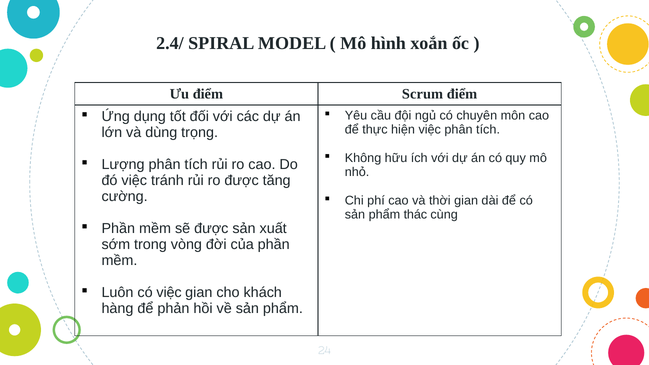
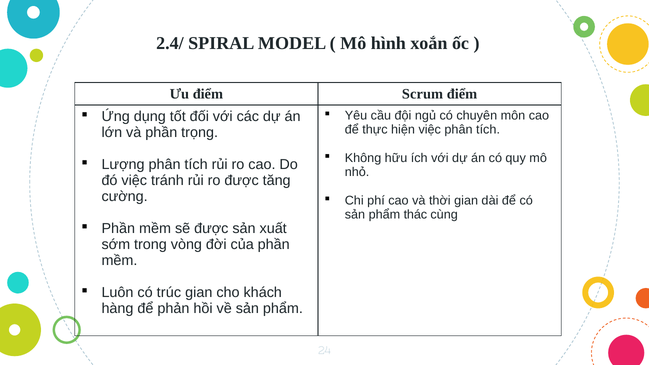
và dùng: dùng -> phần
có việc: việc -> trúc
